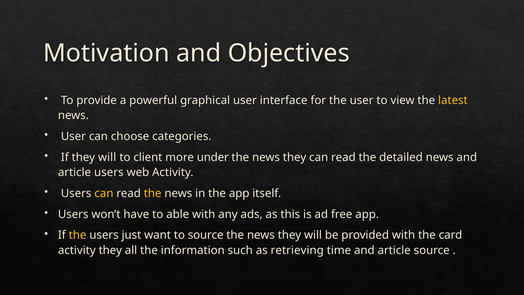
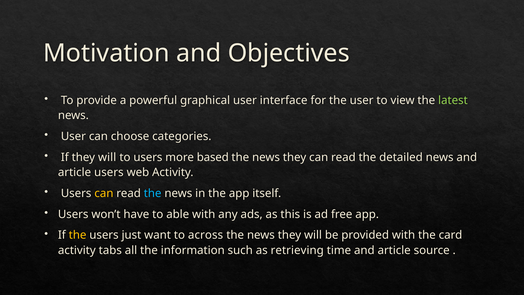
latest colour: yellow -> light green
to client: client -> users
under: under -> based
the at (153, 193) colour: yellow -> light blue
to source: source -> across
activity they: they -> tabs
